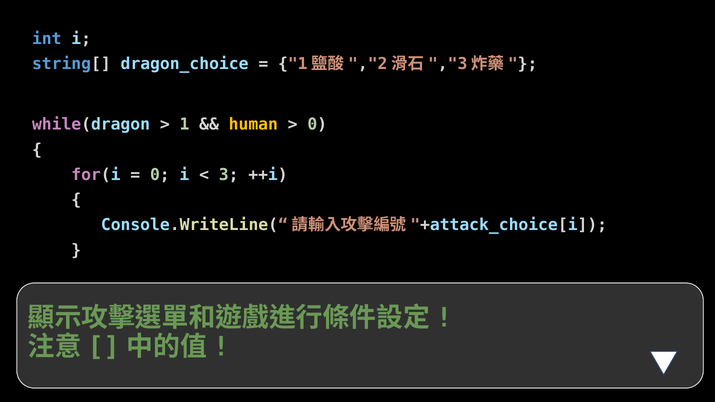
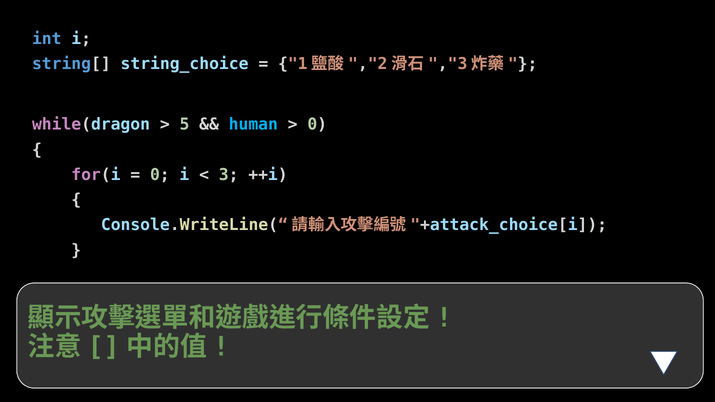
dragon_choice: dragon_choice -> string_choice
1: 1 -> 5
human colour: yellow -> light blue
